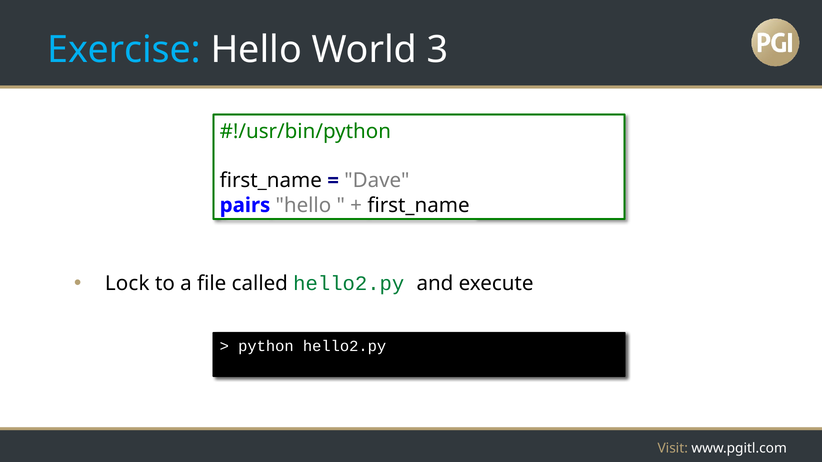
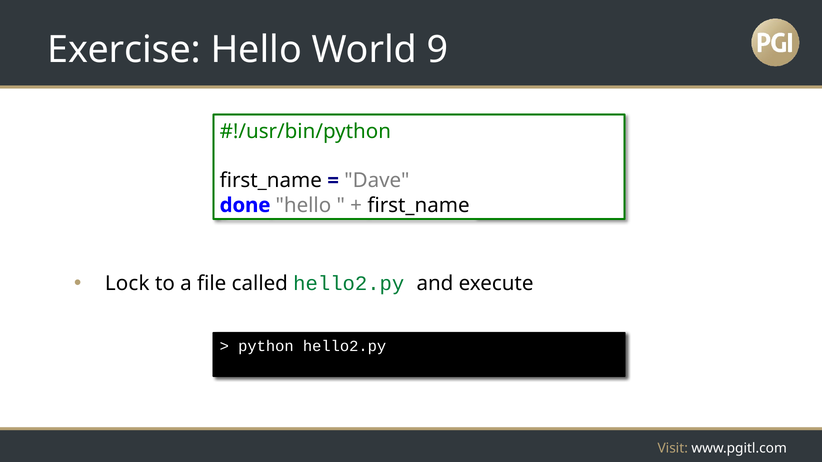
Exercise colour: light blue -> white
3: 3 -> 9
pairs: pairs -> done
